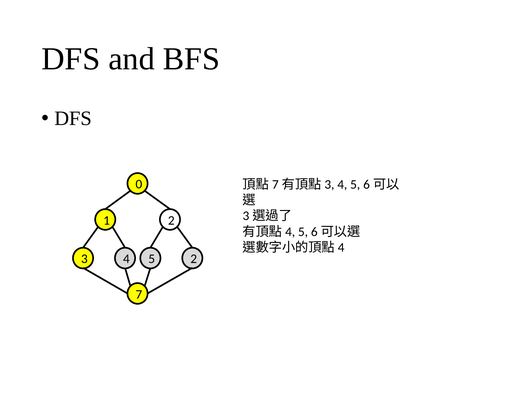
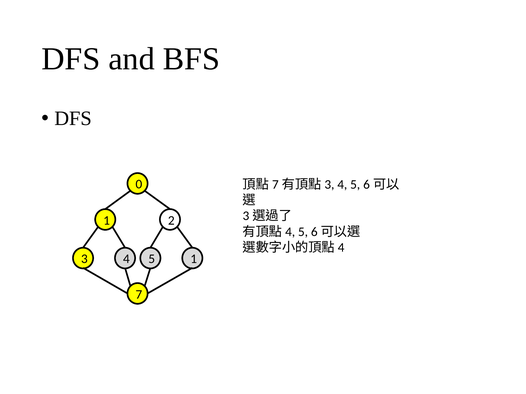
5 2: 2 -> 1
